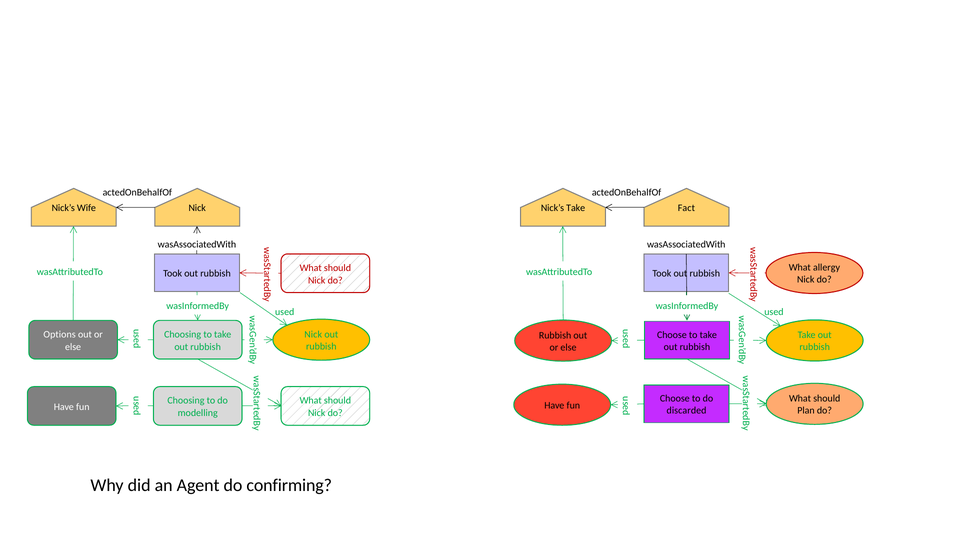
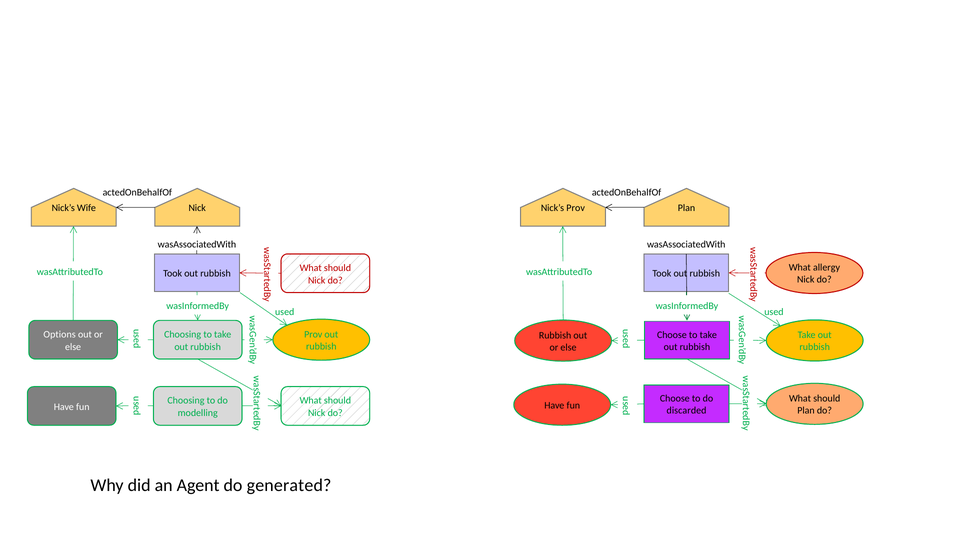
Nick’s Take: Take -> Prov
Fact at (686, 208): Fact -> Plan
Nick at (313, 335): Nick -> Prov
confirming: confirming -> generated
